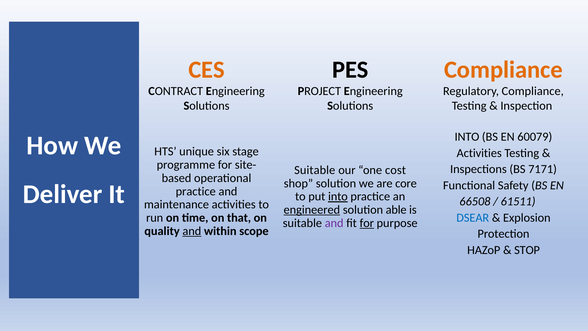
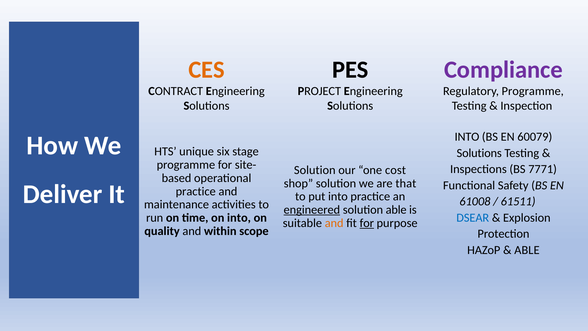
Compliance at (503, 70) colour: orange -> purple
Regulatory Compliance: Compliance -> Programme
Activities at (479, 153): Activities -> Solutions
7171: 7171 -> 7771
Suitable at (315, 170): Suitable -> Solution
core: core -> that
into at (338, 196) underline: present -> none
66508: 66508 -> 61008
on that: that -> into
and at (334, 223) colour: purple -> orange
and at (192, 231) underline: present -> none
STOP at (527, 250): STOP -> ABLE
